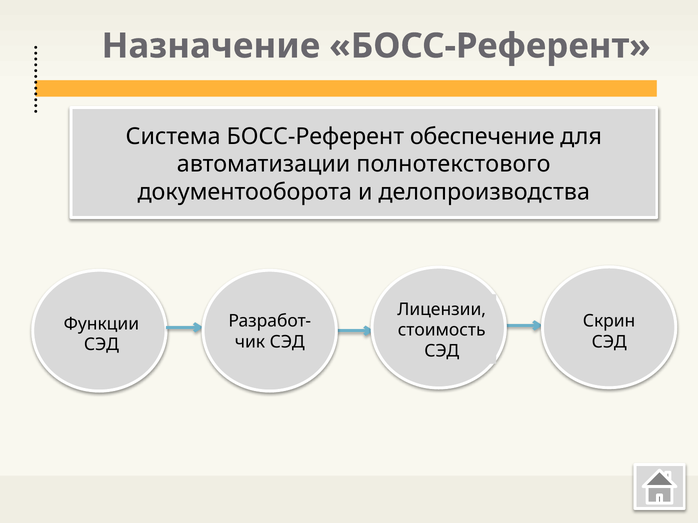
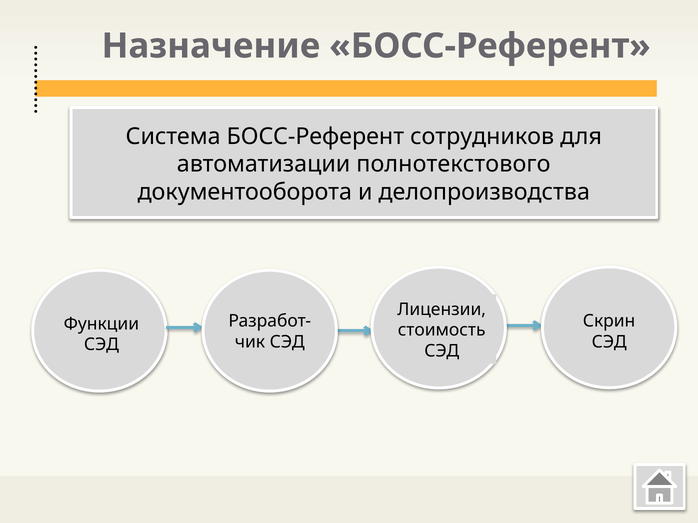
обеспечение: обеспечение -> сотрудников
